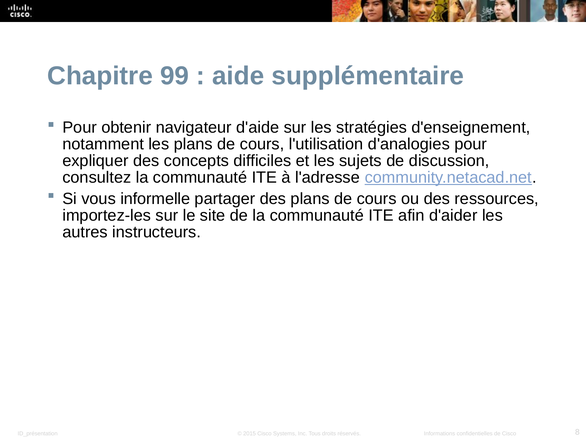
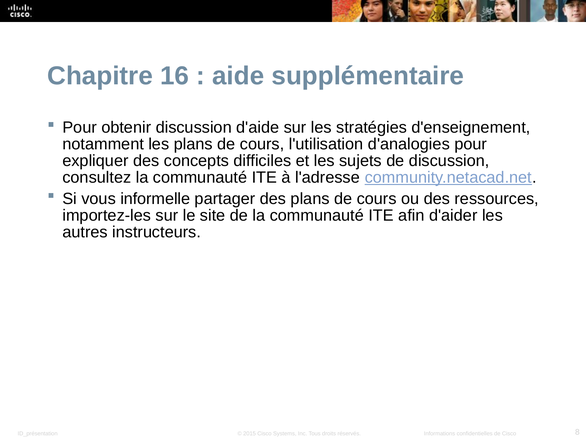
99: 99 -> 16
obtenir navigateur: navigateur -> discussion
